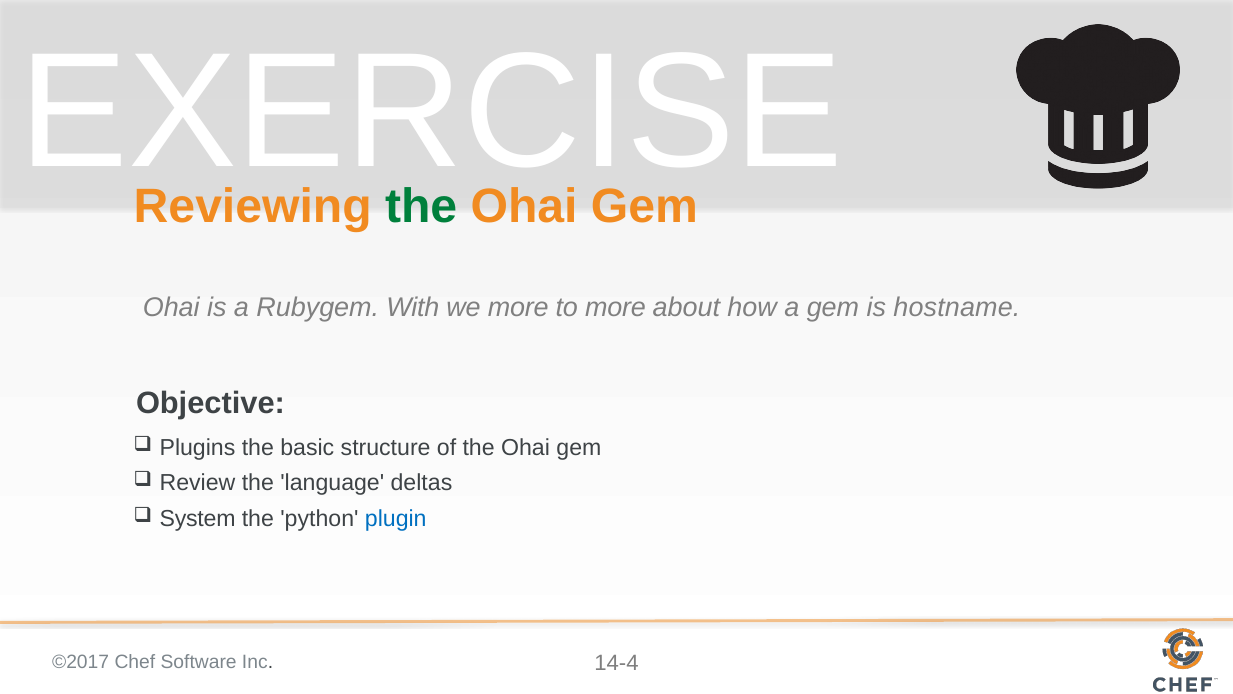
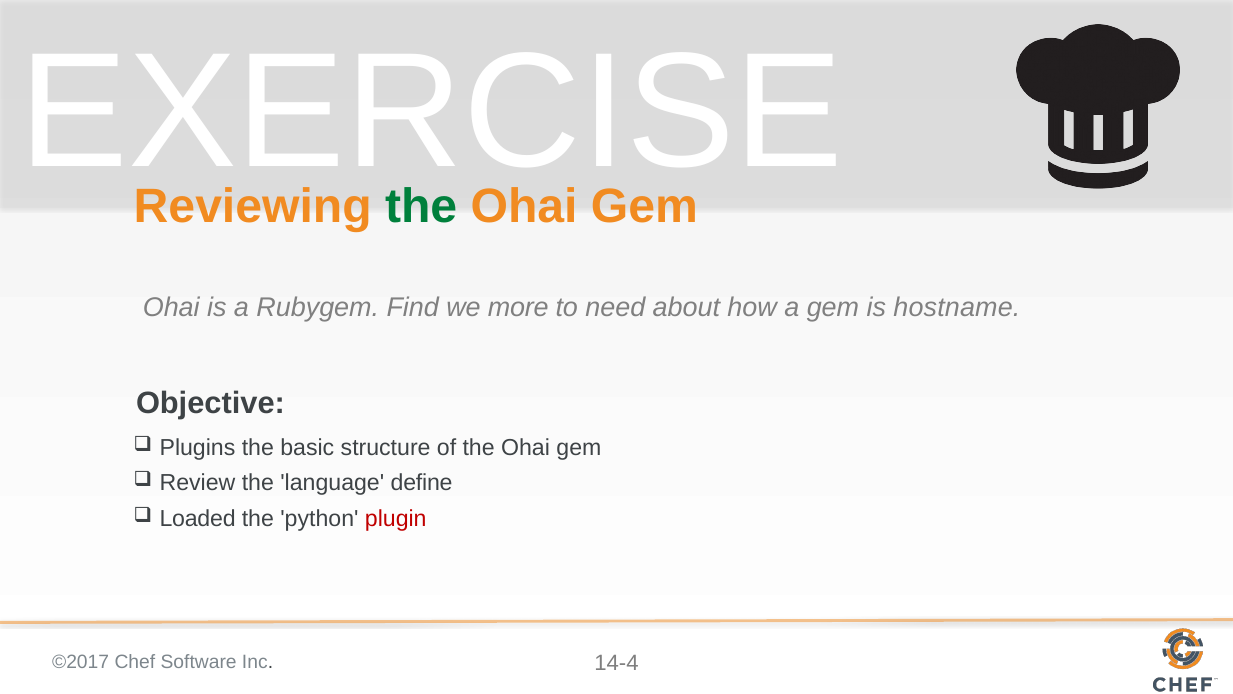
With: With -> Find
to more: more -> need
deltas: deltas -> define
System: System -> Loaded
plugin colour: blue -> red
